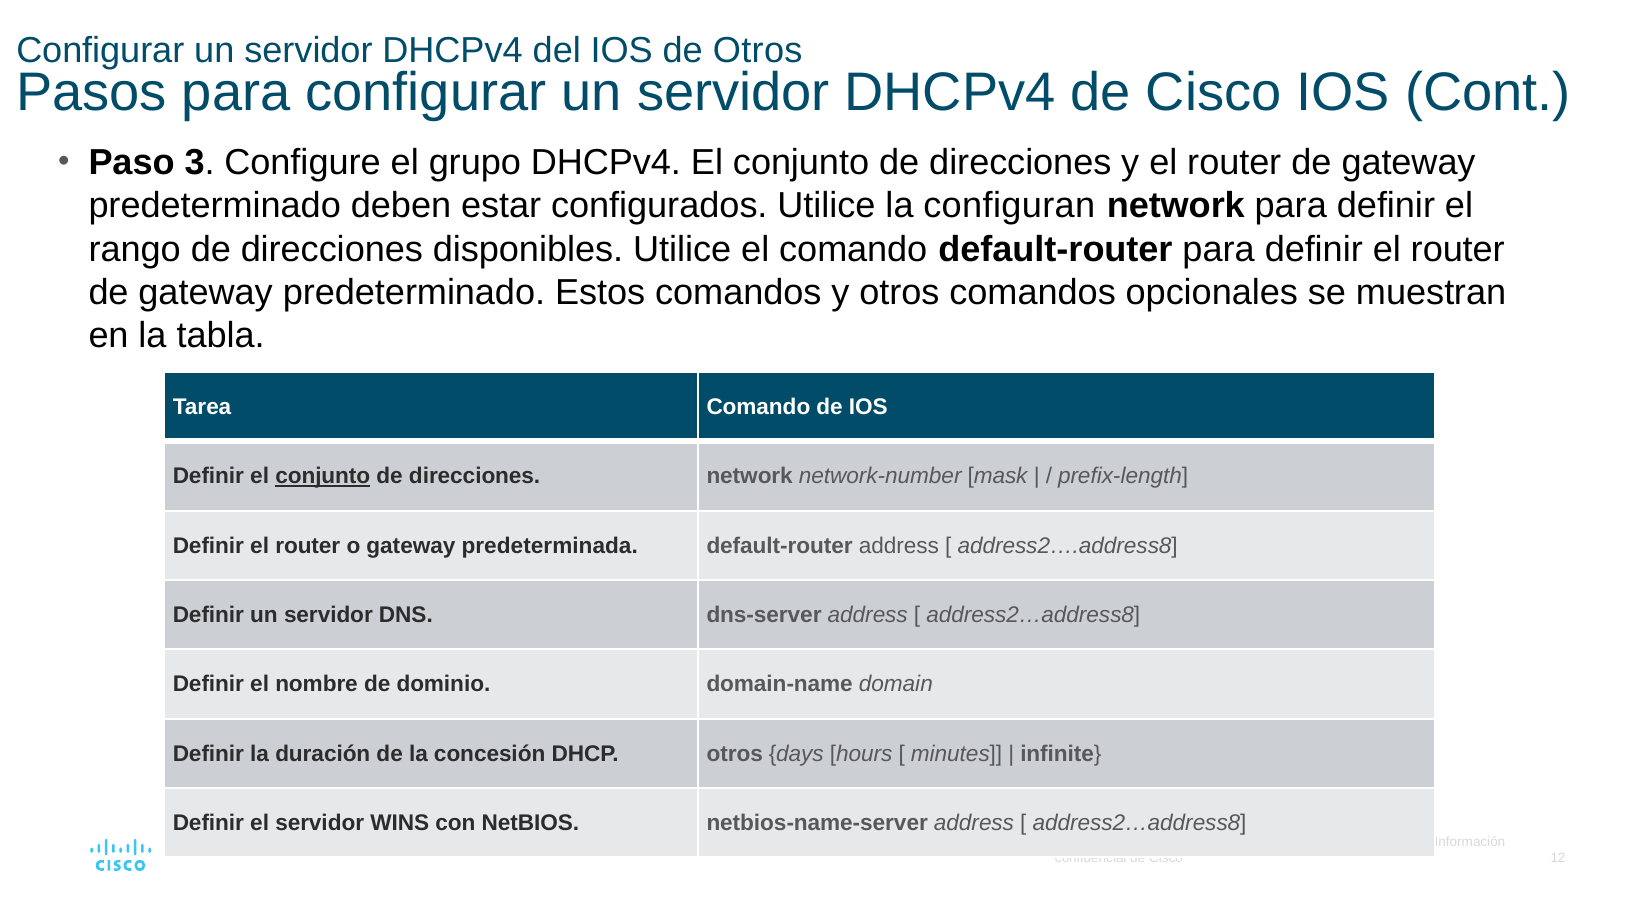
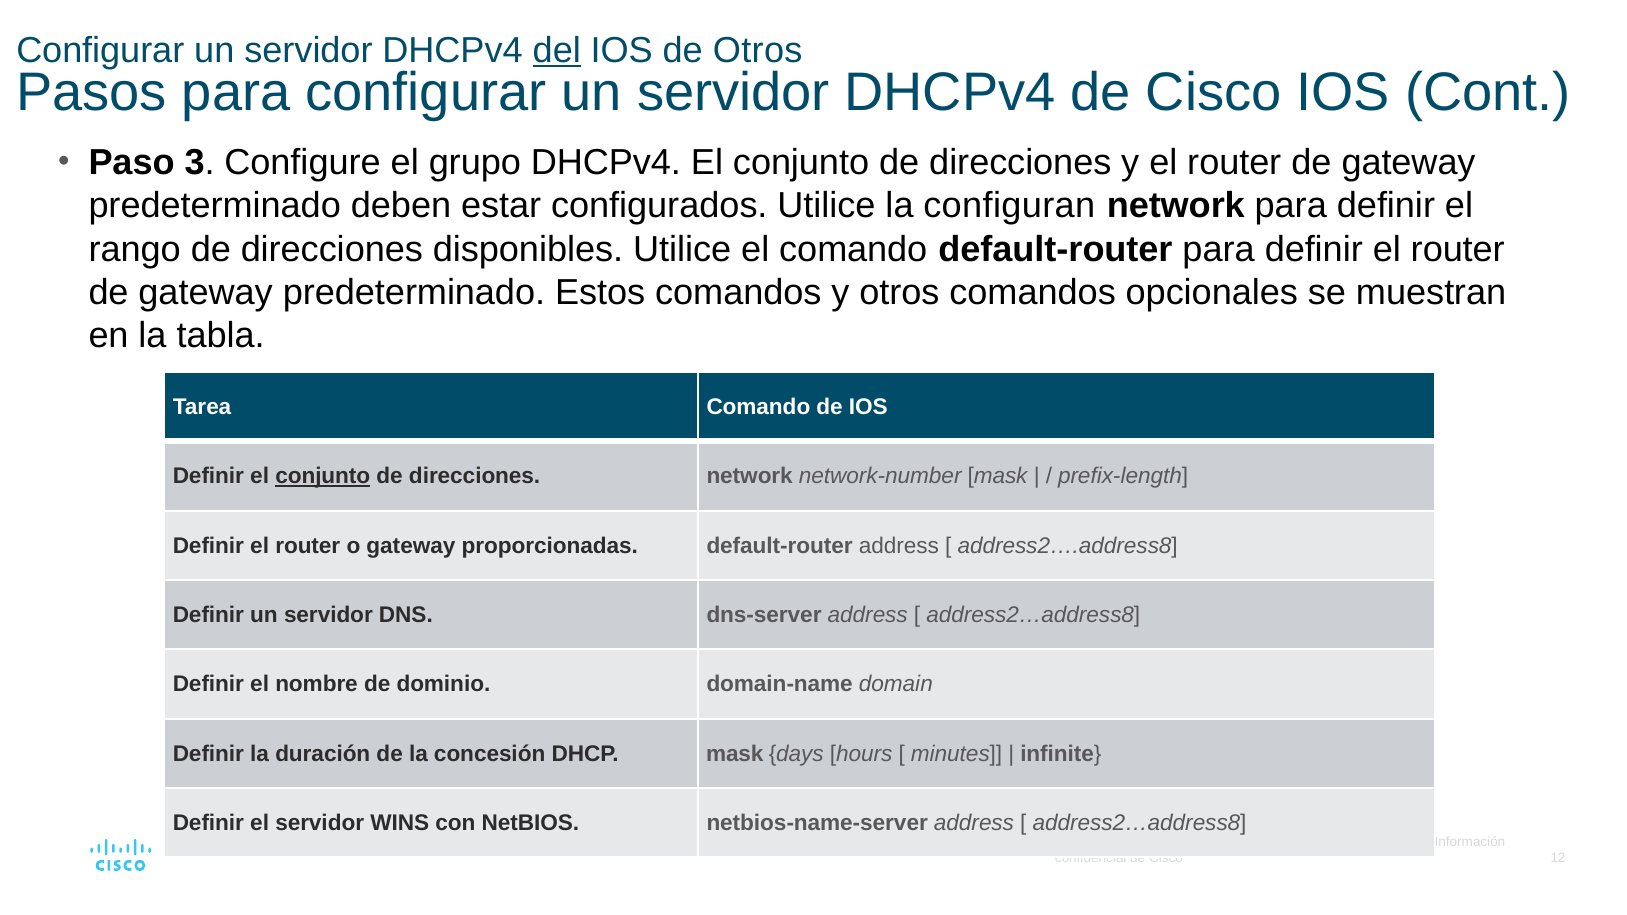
del underline: none -> present
predeterminada: predeterminada -> proporcionadas
DHCP otros: otros -> mask
